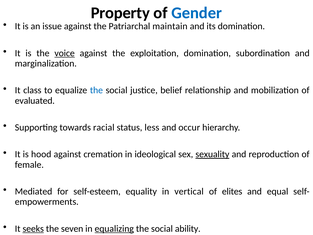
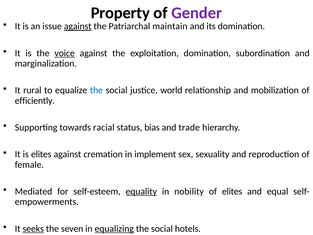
Gender colour: blue -> purple
against at (78, 26) underline: none -> present
class: class -> rural
belief: belief -> world
evaluated: evaluated -> efficiently
less: less -> bias
occur: occur -> trade
is hood: hood -> elites
ideological: ideological -> implement
sexuality underline: present -> none
equality underline: none -> present
vertical: vertical -> nobility
ability: ability -> hotels
